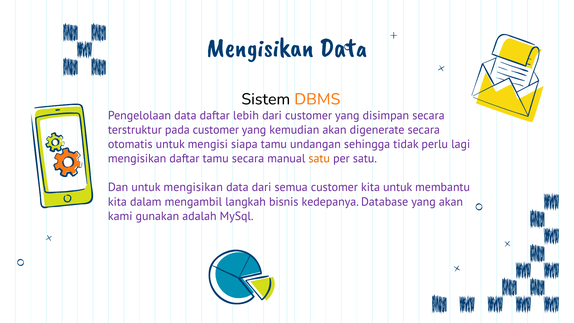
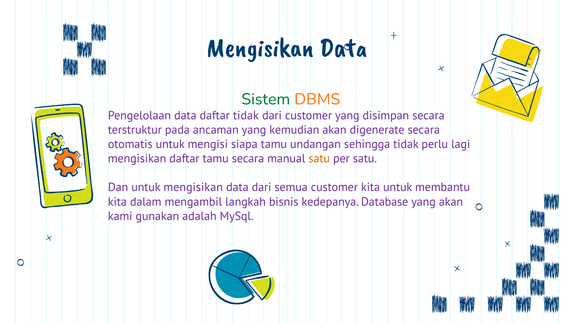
Sistem colour: black -> green
daftar lebih: lebih -> tidak
pada customer: customer -> ancaman
